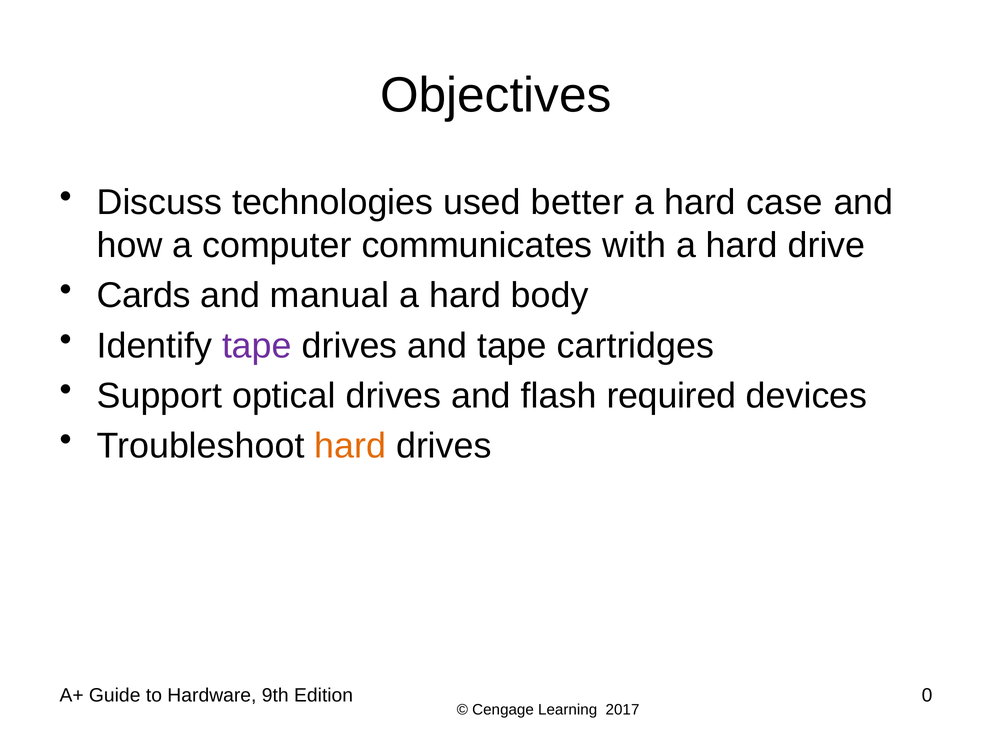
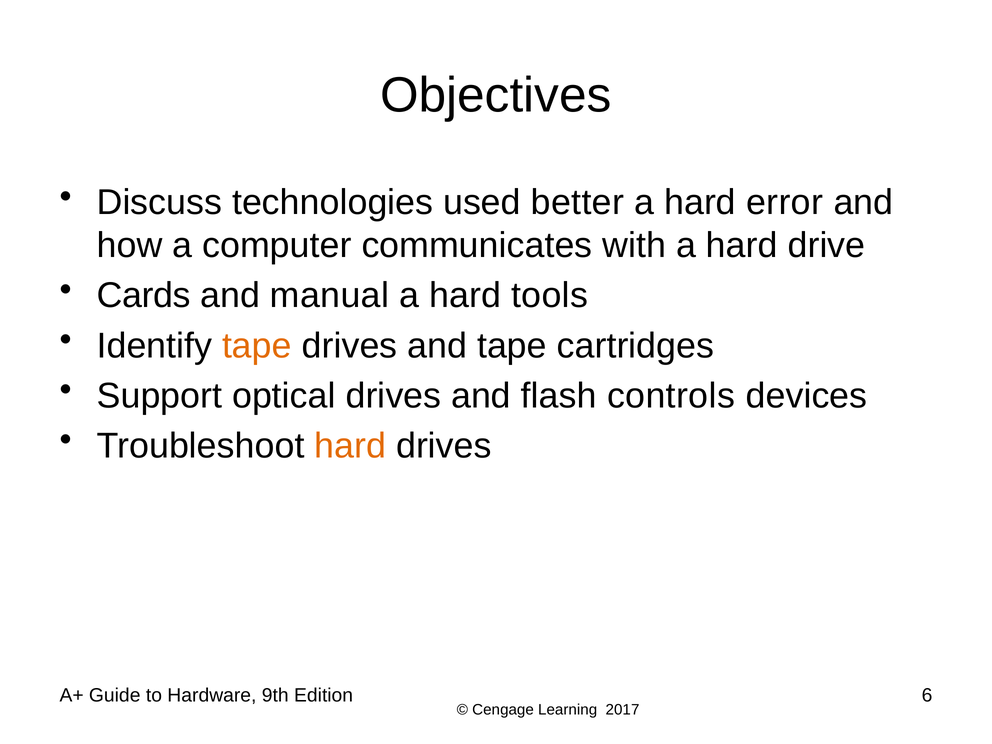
case: case -> error
body: body -> tools
tape at (257, 346) colour: purple -> orange
required: required -> controls
0: 0 -> 6
